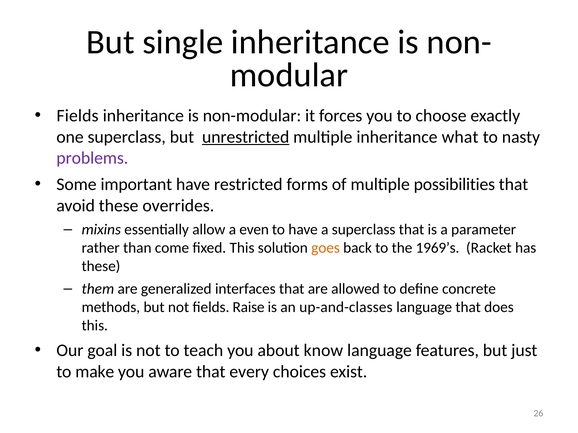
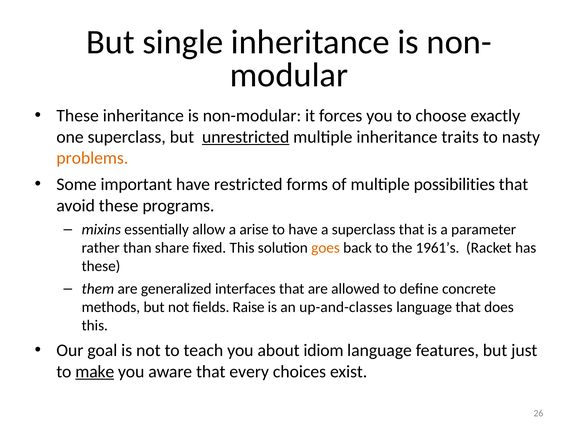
Fields at (78, 116): Fields -> These
what: what -> traits
problems colour: purple -> orange
overrides: overrides -> programs
even: even -> arise
come: come -> share
1969’s: 1969’s -> 1961’s
know: know -> idiom
make underline: none -> present
